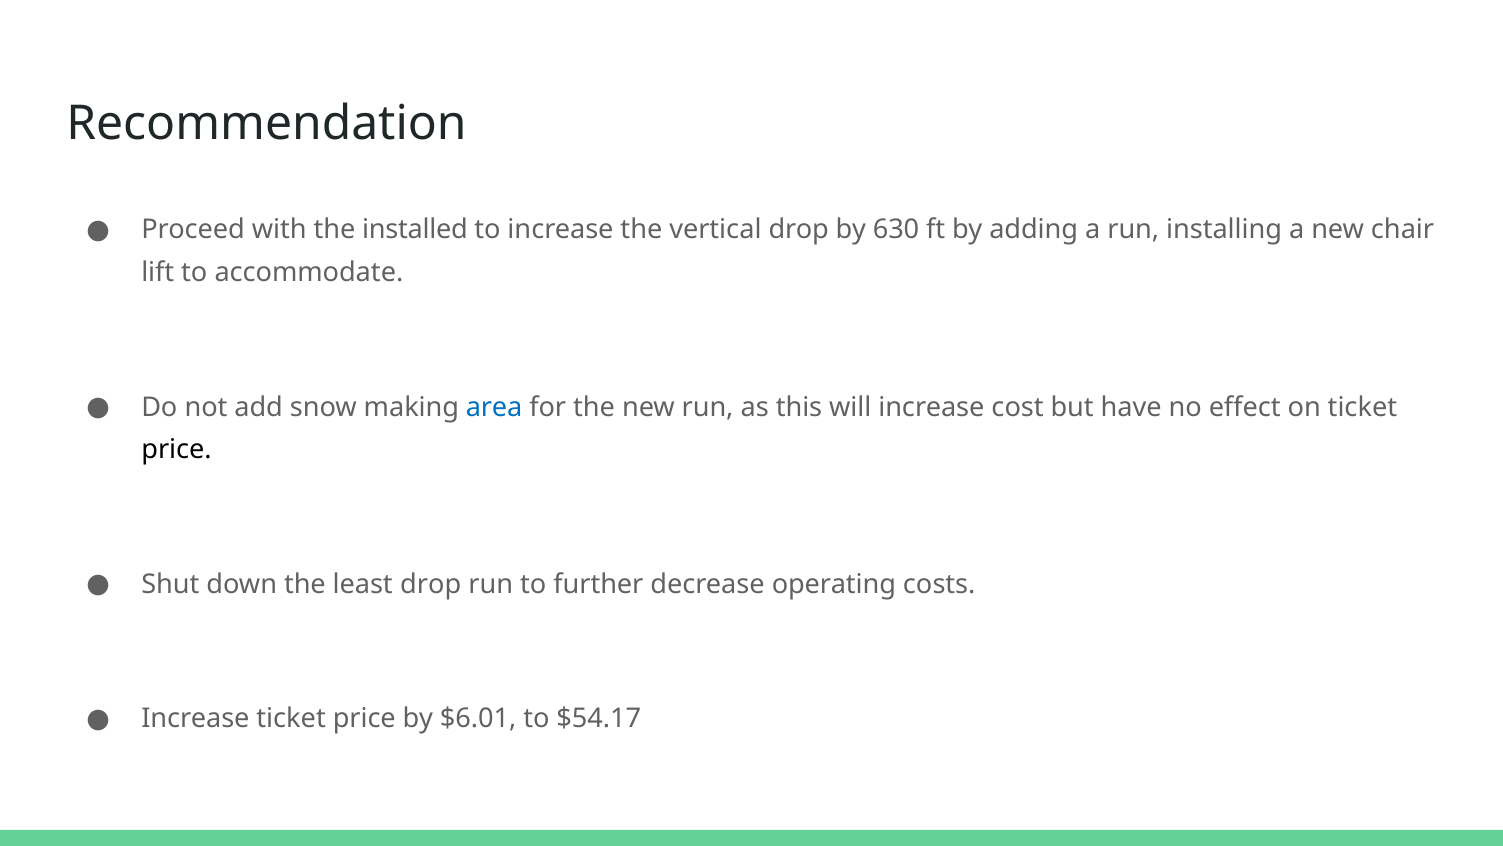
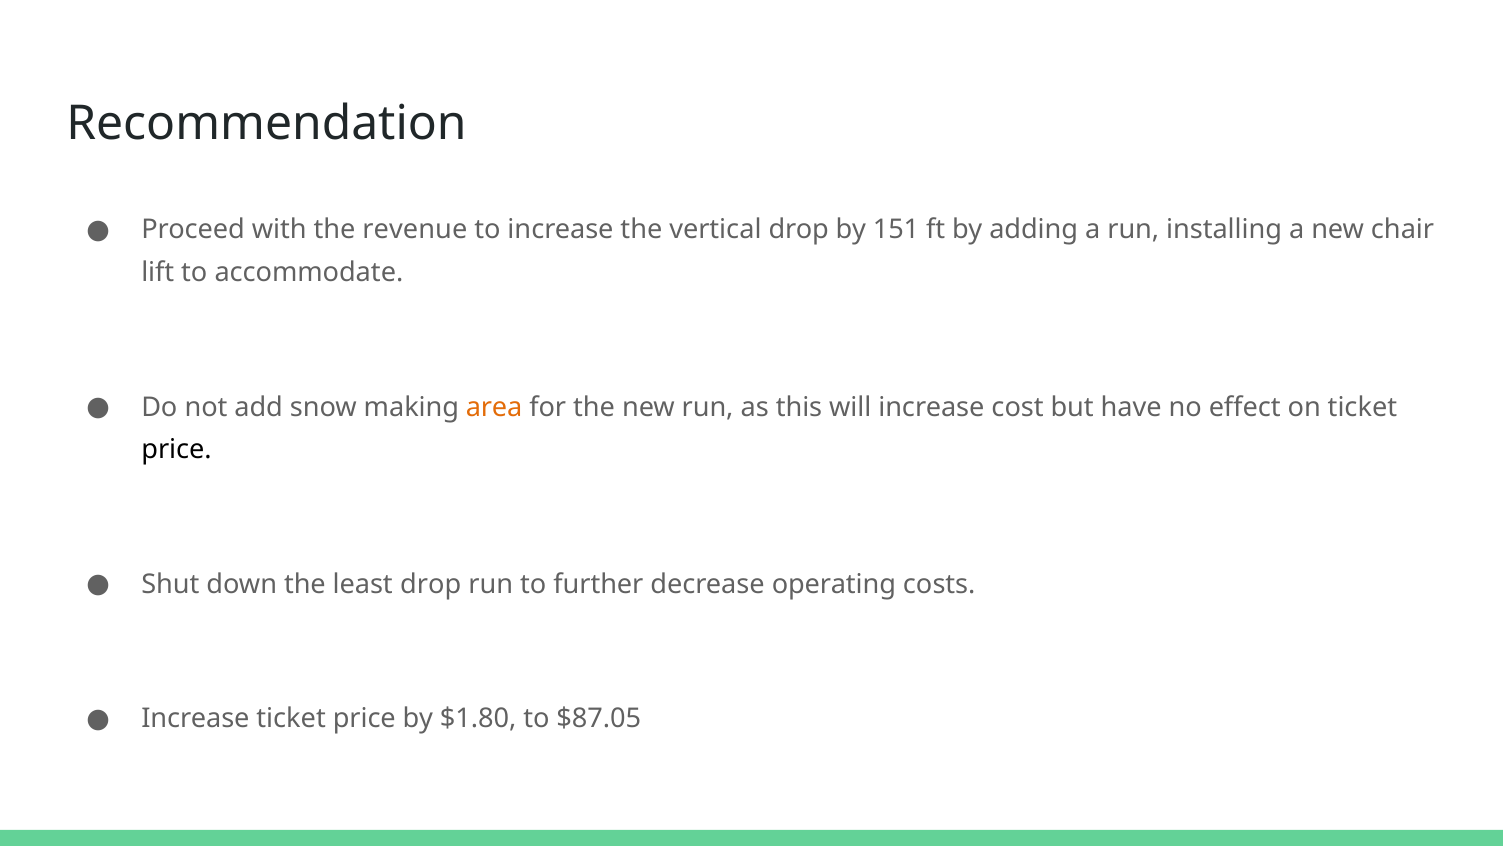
installed: installed -> revenue
630: 630 -> 151
area colour: blue -> orange
$6.01: $6.01 -> $1.80
$54.17: $54.17 -> $87.05
